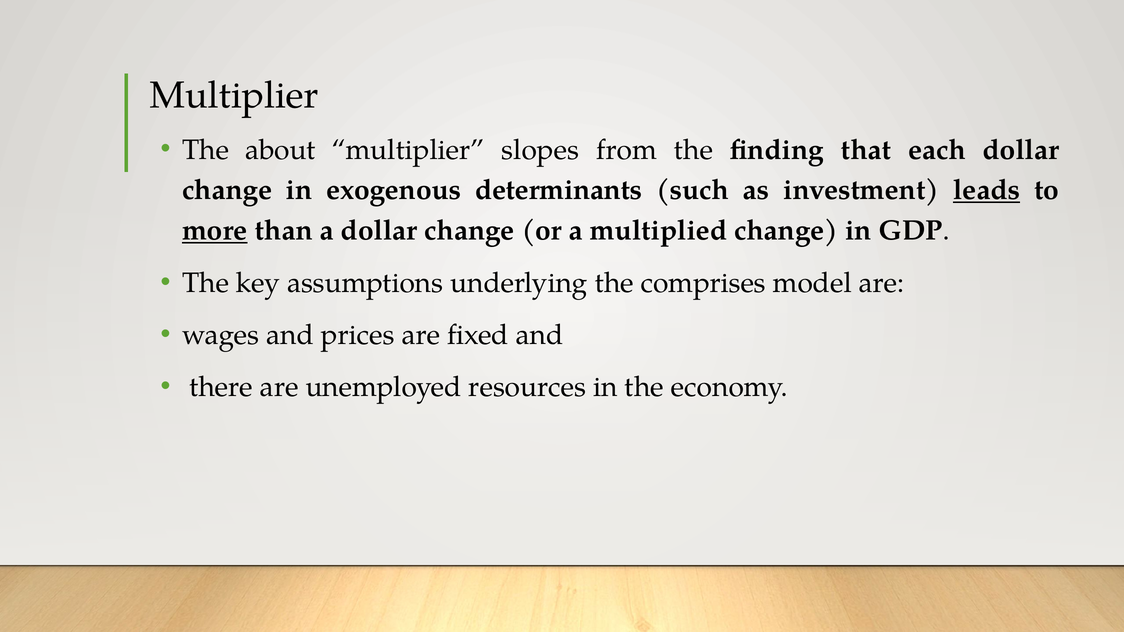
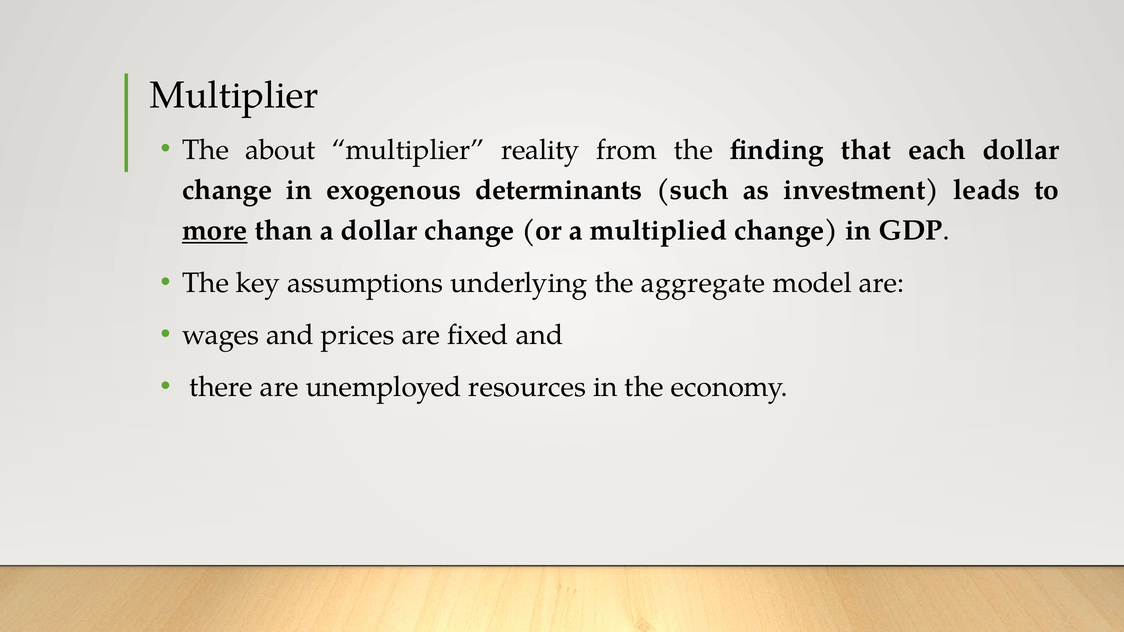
slopes: slopes -> reality
leads underline: present -> none
comprises: comprises -> aggregate
